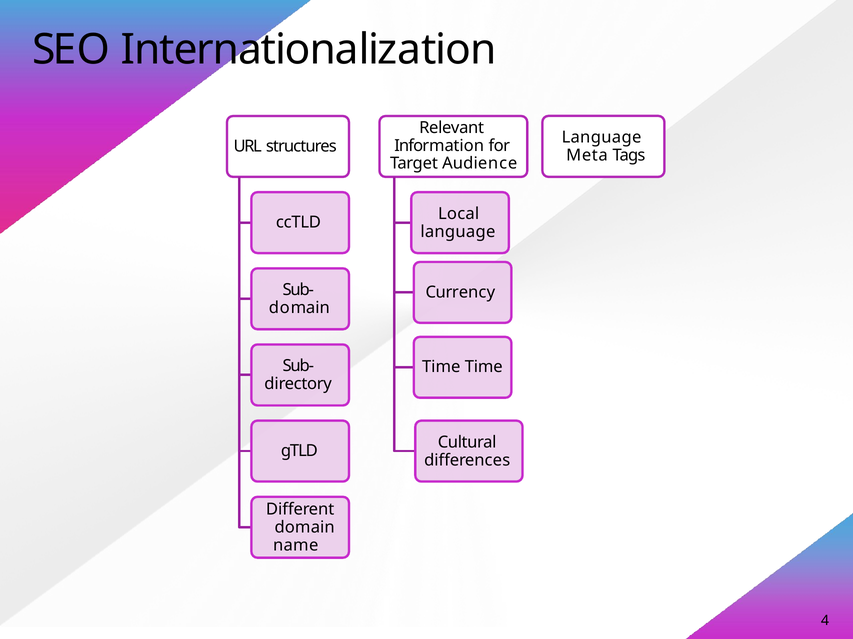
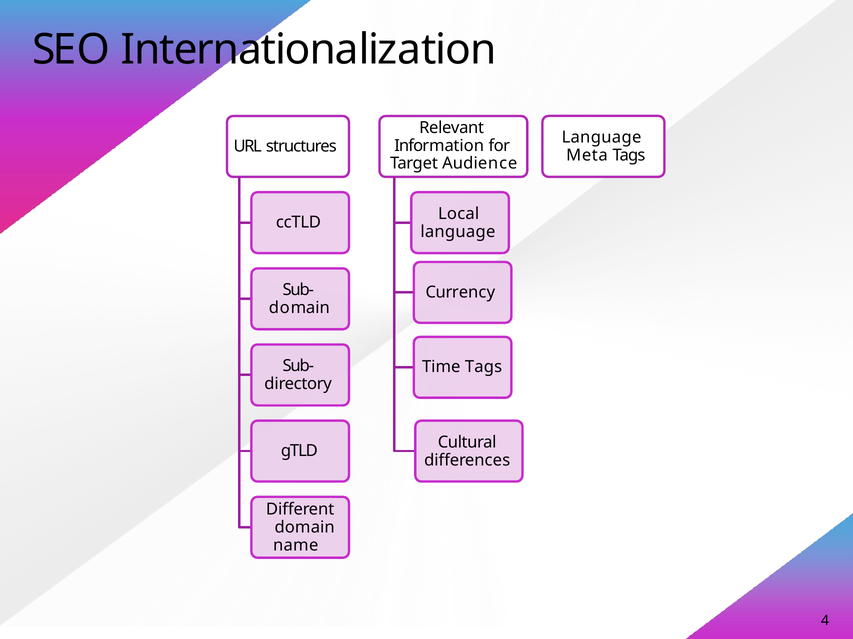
Time Time: Time -> Tags
